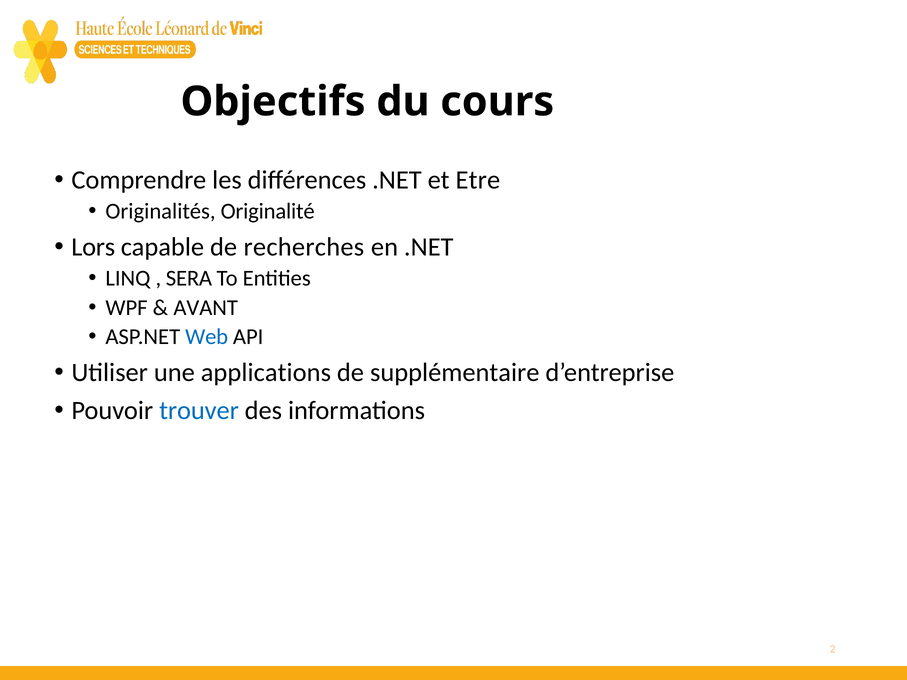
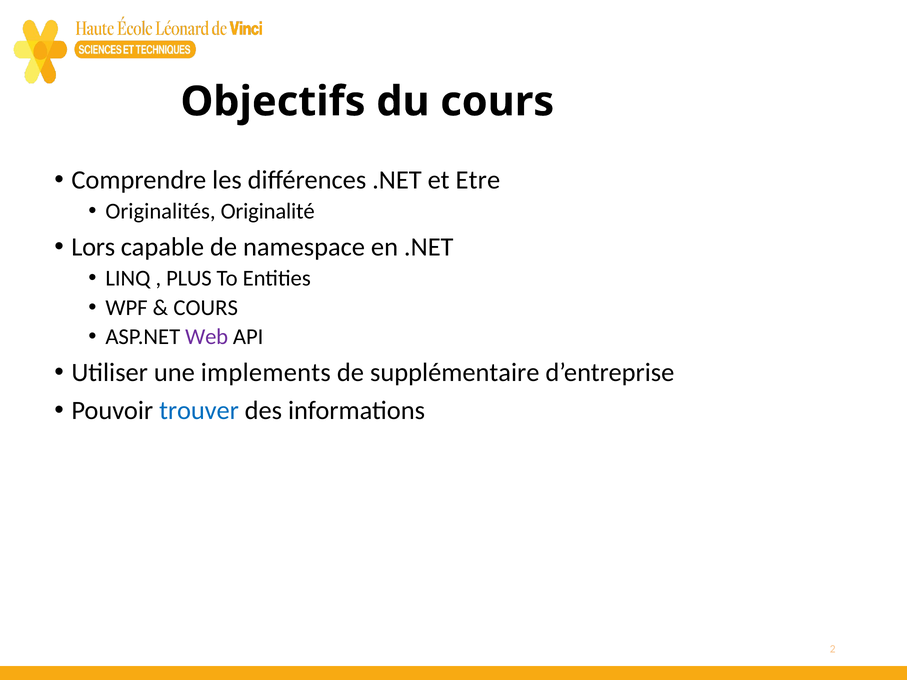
recherches: recherches -> namespace
SERA: SERA -> PLUS
AVANT at (206, 308): AVANT -> COURS
Web colour: blue -> purple
applications: applications -> implements
